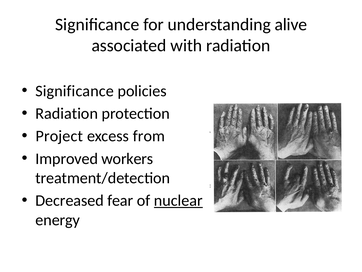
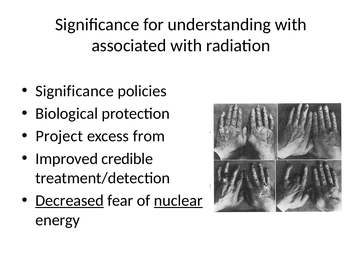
understanding alive: alive -> with
Radiation at (67, 113): Radiation -> Biological
workers: workers -> credible
Decreased underline: none -> present
